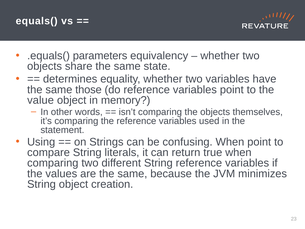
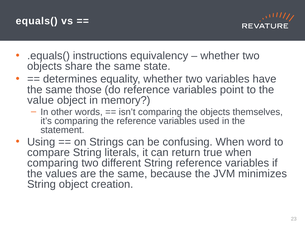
parameters: parameters -> instructions
When point: point -> word
